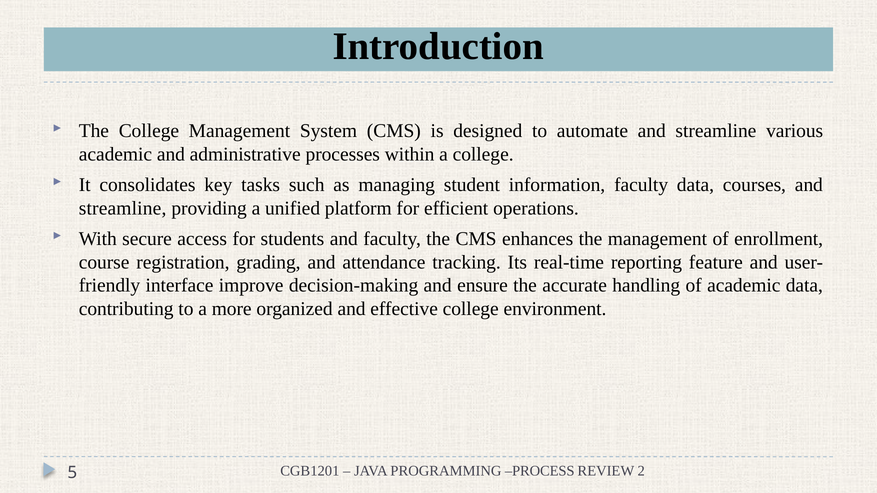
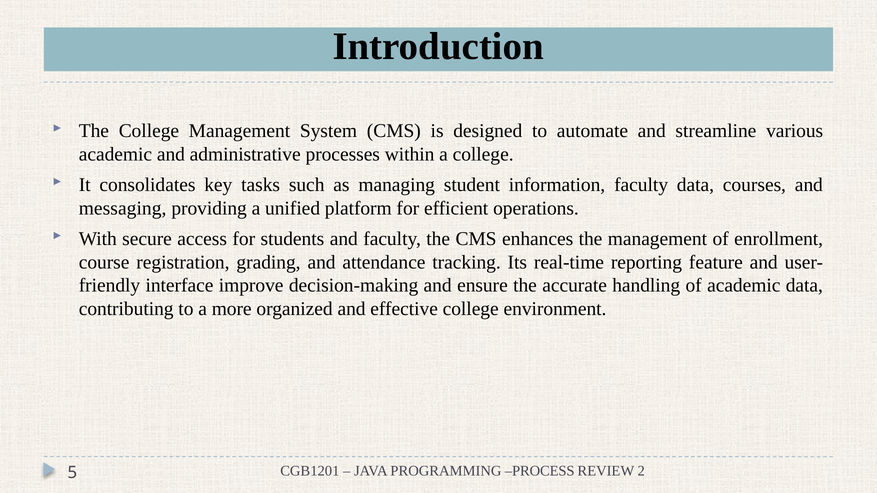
streamline at (123, 208): streamline -> messaging
